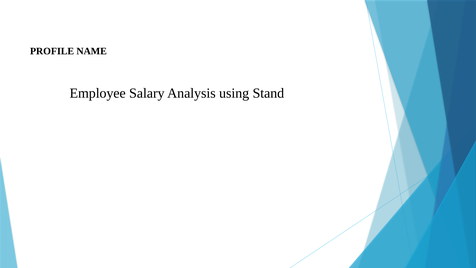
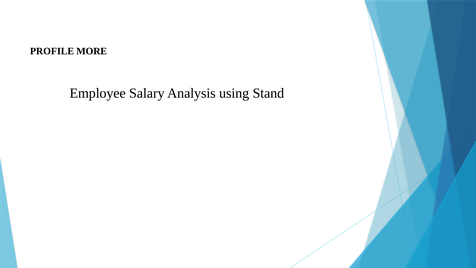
NAME: NAME -> MORE
